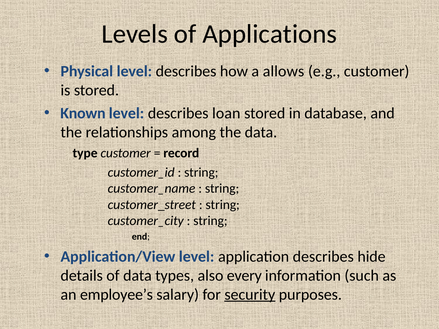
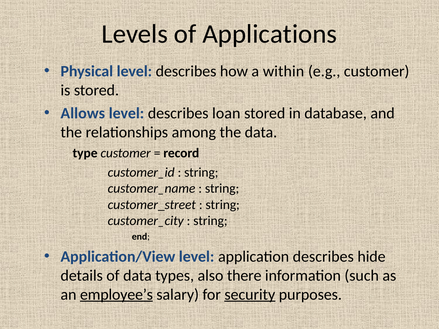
allows: allows -> within
Known: Known -> Allows
every: every -> there
employee’s underline: none -> present
